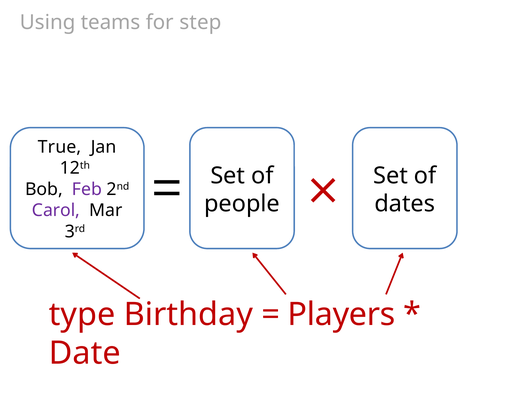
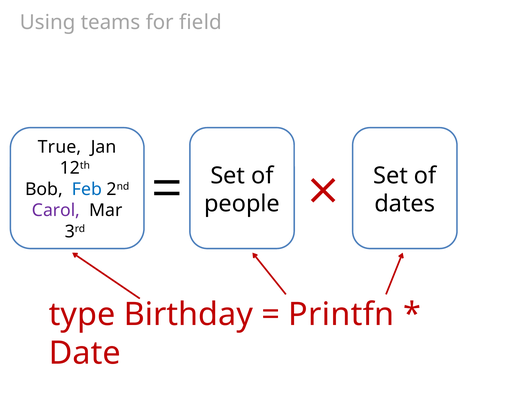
step: step -> field
Feb colour: purple -> blue
Players: Players -> Printfn
